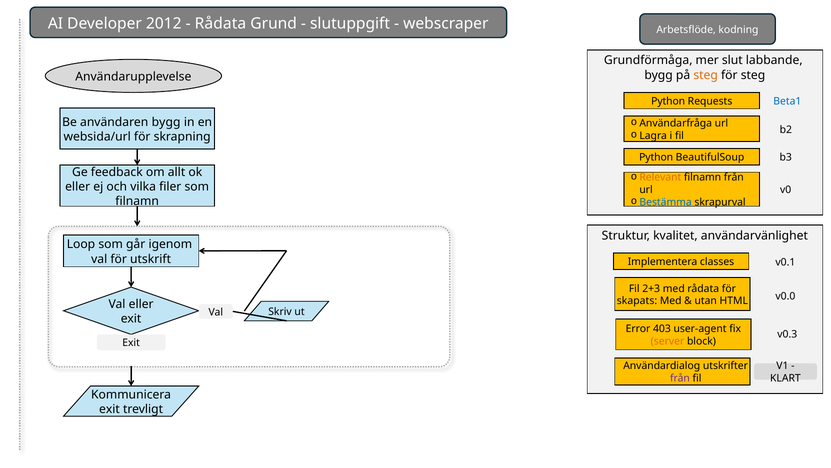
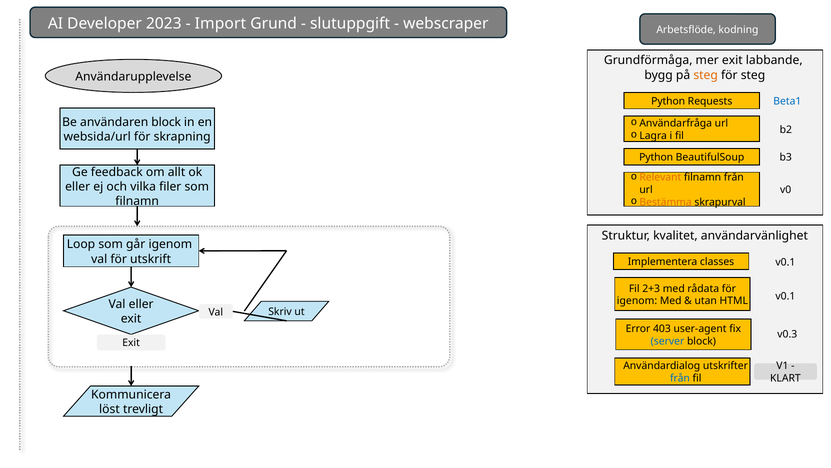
2012: 2012 -> 2023
Rådata at (220, 23): Rådata -> Import
mer slut: slut -> exit
användaren bygg: bygg -> block
Bestämma colour: blue -> orange
v0.0 at (785, 296): v0.0 -> v0.1
skapats at (637, 301): skapats -> igenom
server colour: orange -> blue
från at (680, 378) colour: purple -> blue
exit at (109, 409): exit -> löst
